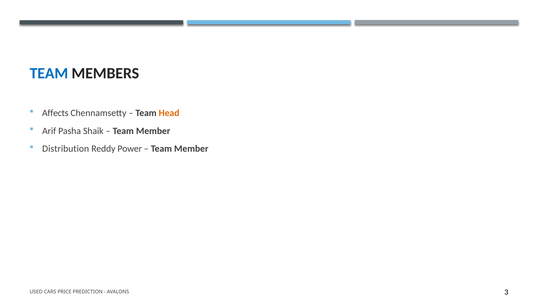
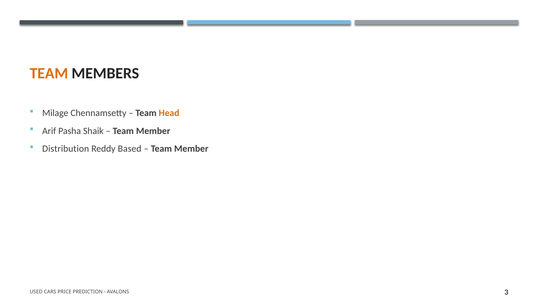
TEAM at (49, 73) colour: blue -> orange
Affects: Affects -> Milage
Power: Power -> Based
